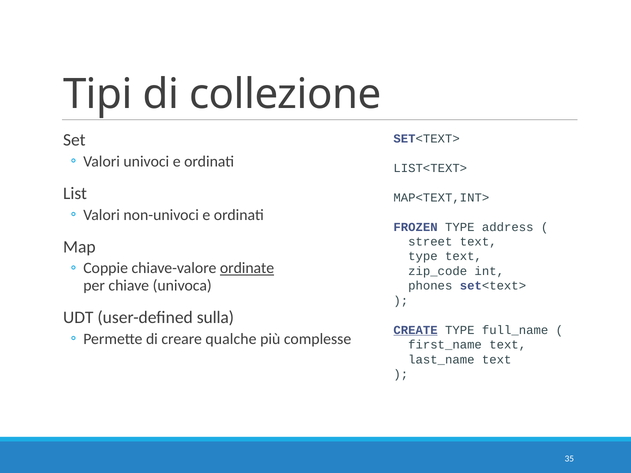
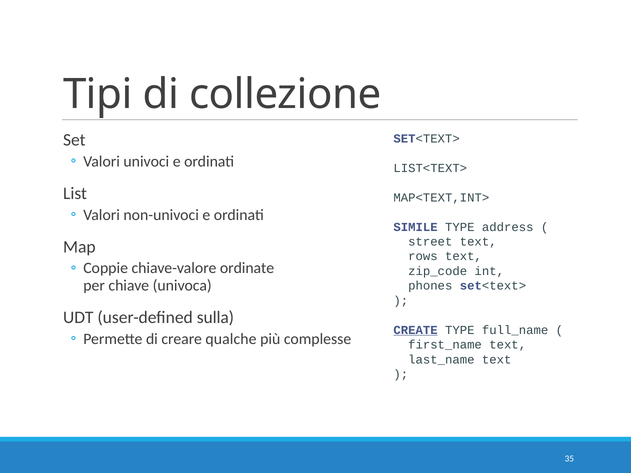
FROZEN: FROZEN -> SIMILE
type at (423, 257): type -> rows
ordinate underline: present -> none
